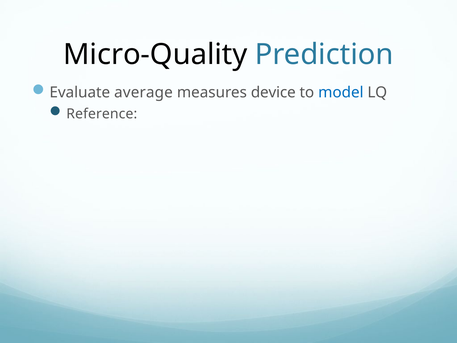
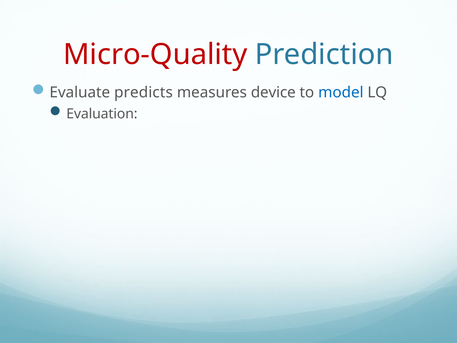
Micro-Quality colour: black -> red
average: average -> predicts
Reference: Reference -> Evaluation
